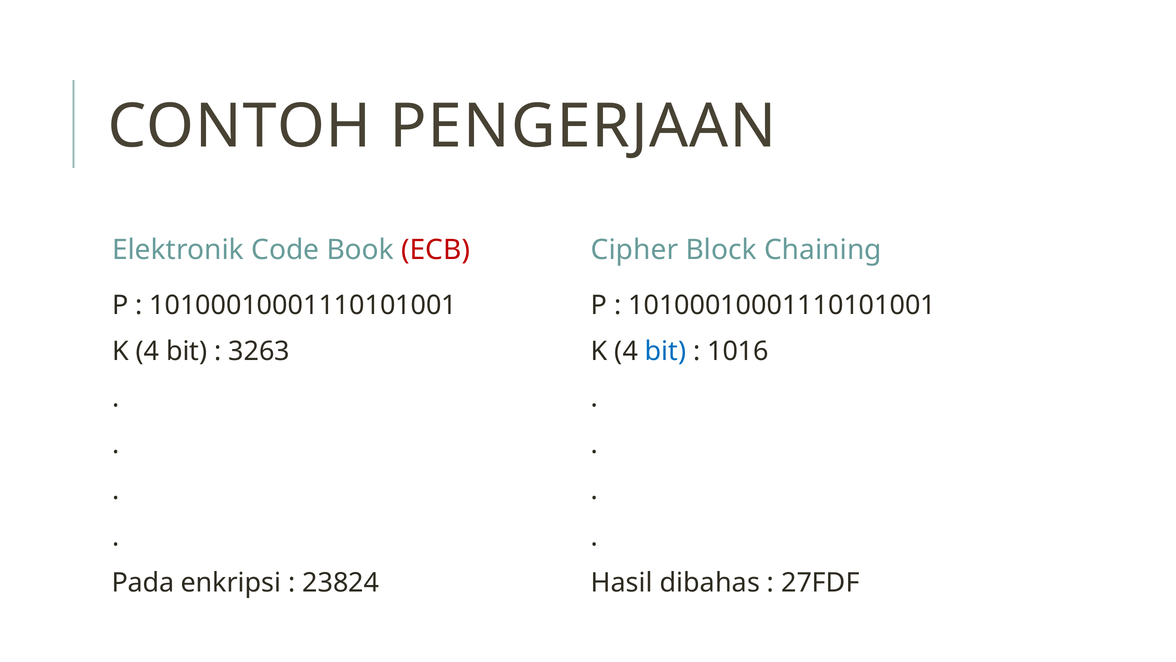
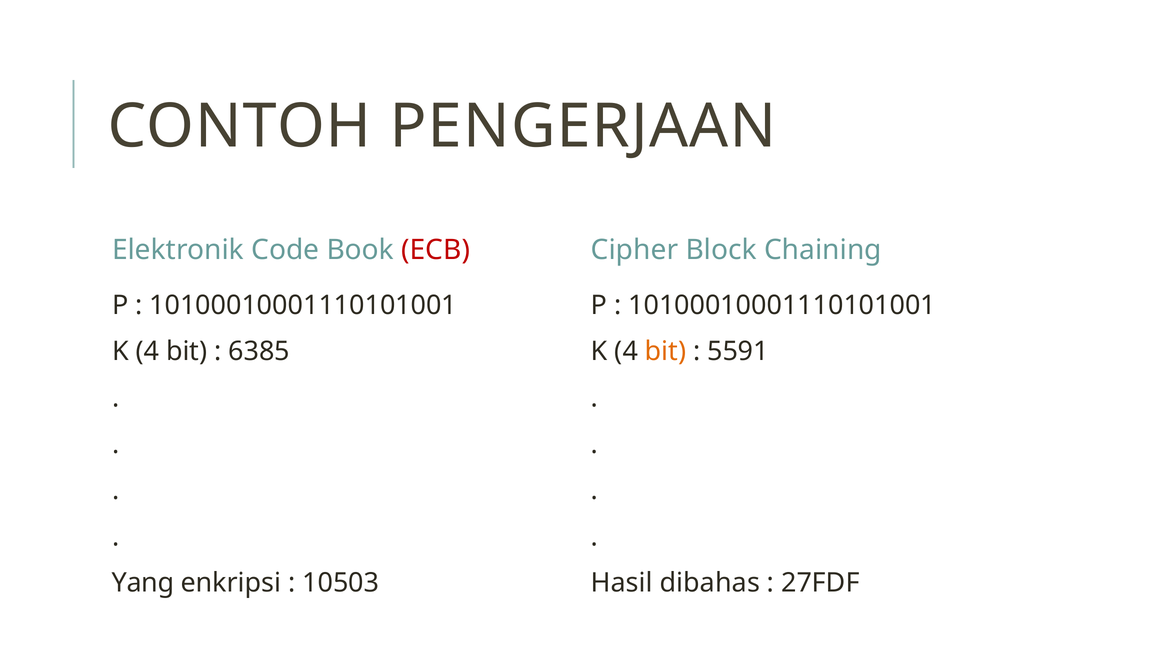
3263: 3263 -> 6385
bit at (666, 351) colour: blue -> orange
1016: 1016 -> 5591
Pada: Pada -> Yang
23824: 23824 -> 10503
